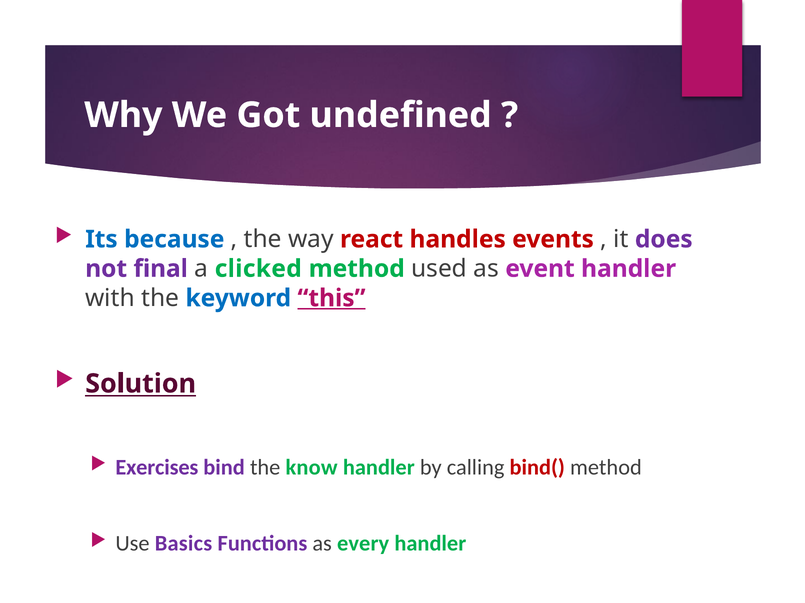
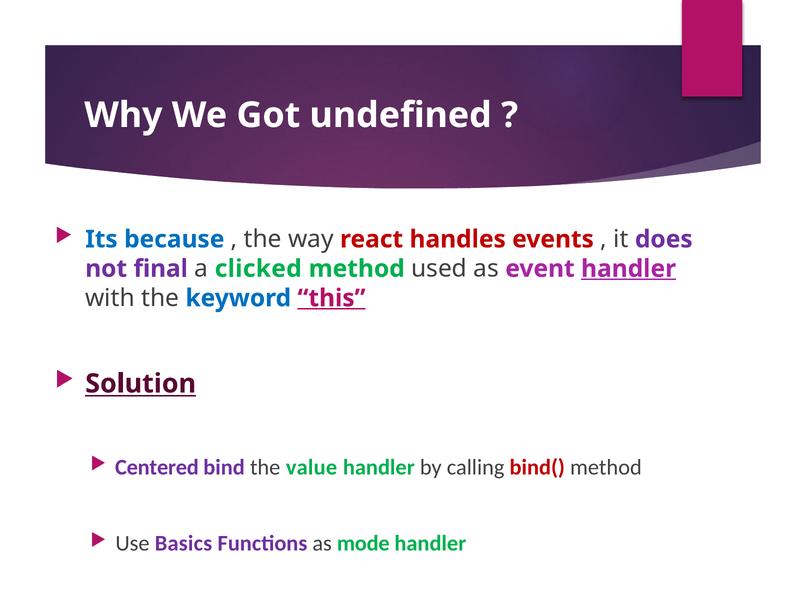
handler at (629, 269) underline: none -> present
Exercises: Exercises -> Centered
know: know -> value
every: every -> mode
